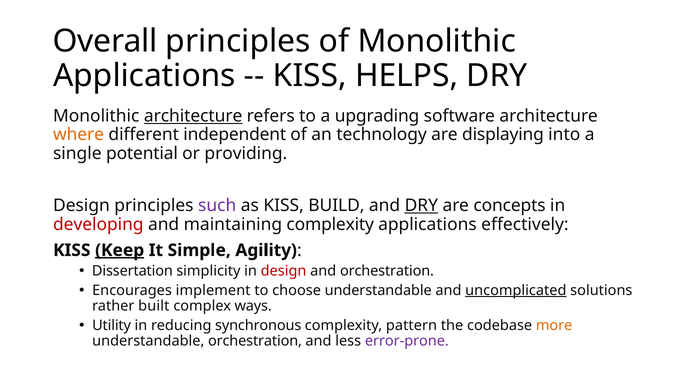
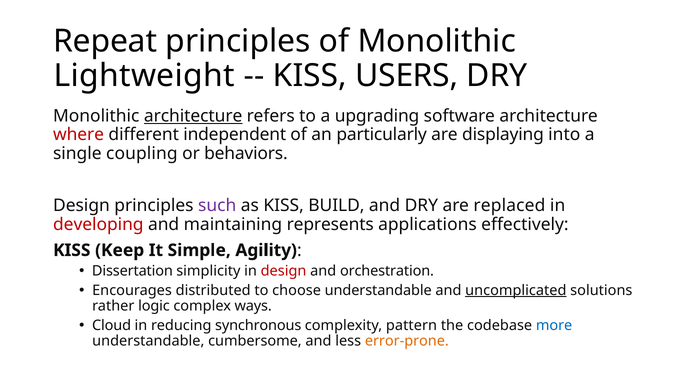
Overall: Overall -> Repeat
Applications at (144, 76): Applications -> Lightweight
HELPS: HELPS -> USERS
where colour: orange -> red
technology: technology -> particularly
potential: potential -> coupling
providing: providing -> behaviors
DRY at (421, 206) underline: present -> none
concepts: concepts -> replaced
maintaining complexity: complexity -> represents
Keep underline: present -> none
implement: implement -> distributed
built: built -> logic
Utility: Utility -> Cloud
more colour: orange -> blue
understandable orchestration: orchestration -> cumbersome
error-prone colour: purple -> orange
